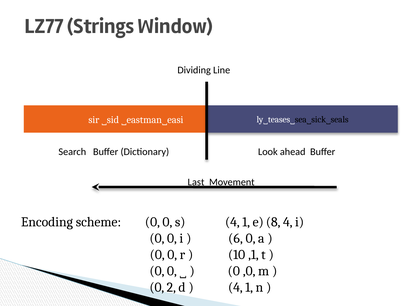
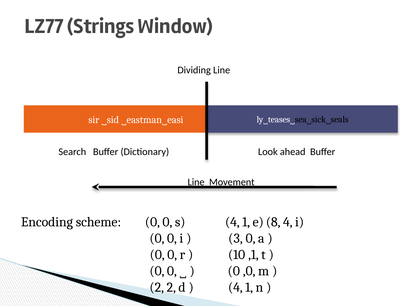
Last at (196, 182): Last -> Line
6: 6 -> 3
0 at (157, 287): 0 -> 2
